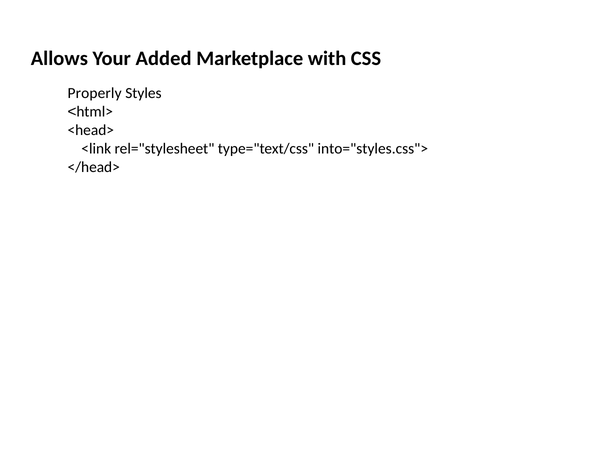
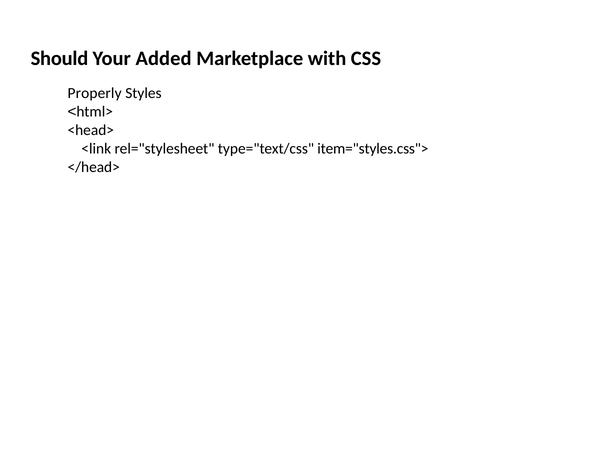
Allows: Allows -> Should
into="styles.css">: into="styles.css"> -> item="styles.css">
